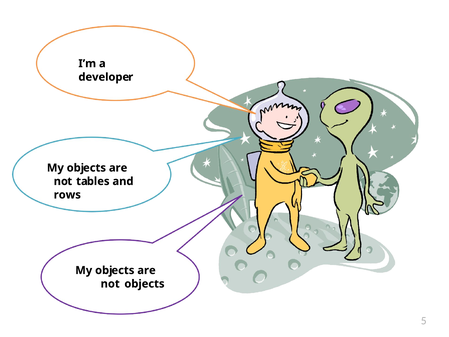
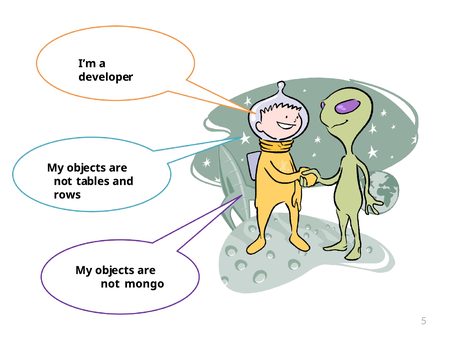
not objects: objects -> mongo
